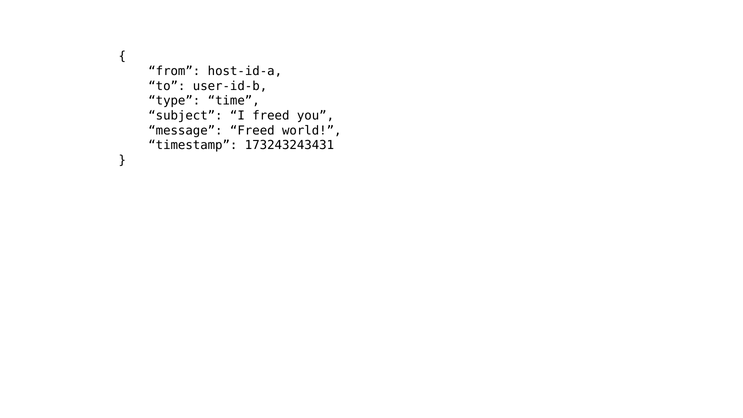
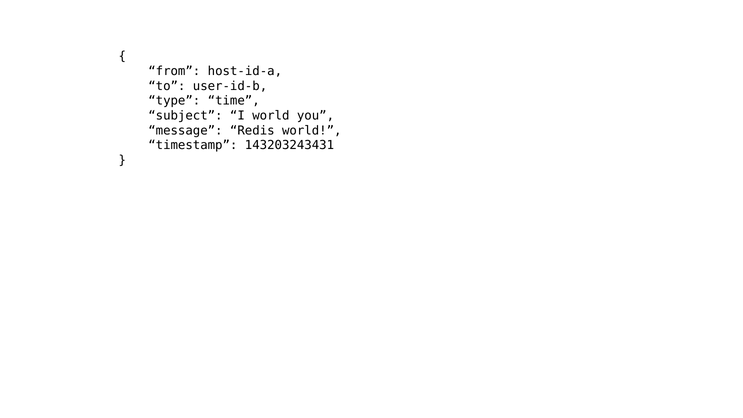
I freed: freed -> world
message Freed: Freed -> Redis
173243243431: 173243243431 -> 143203243431
